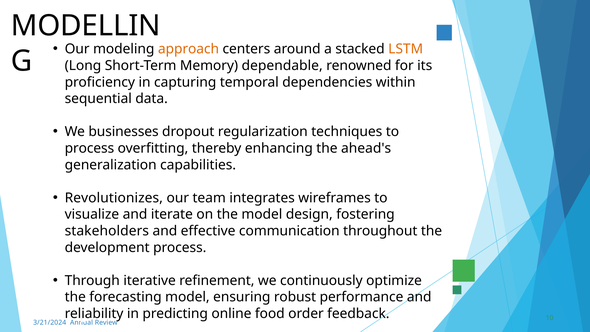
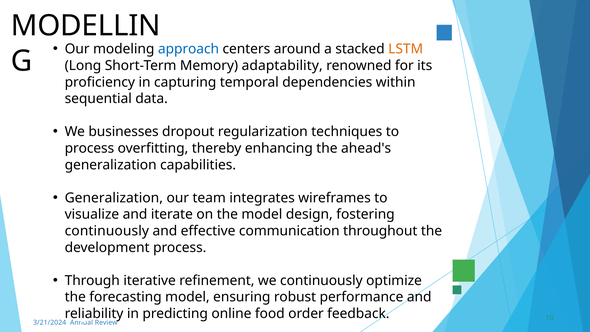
approach colour: orange -> blue
dependable: dependable -> adaptability
Revolutionizes at (114, 198): Revolutionizes -> Generalization
stakeholders at (107, 231): stakeholders -> continuously
